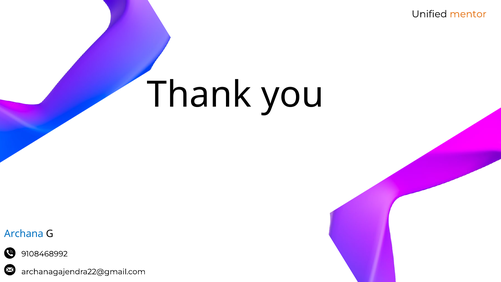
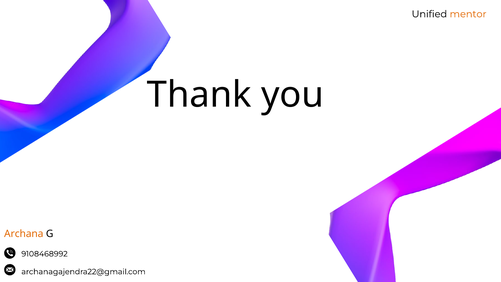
Archana colour: blue -> orange
